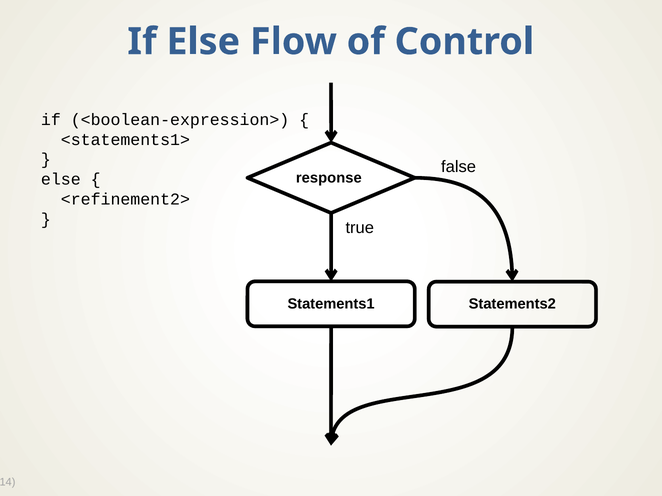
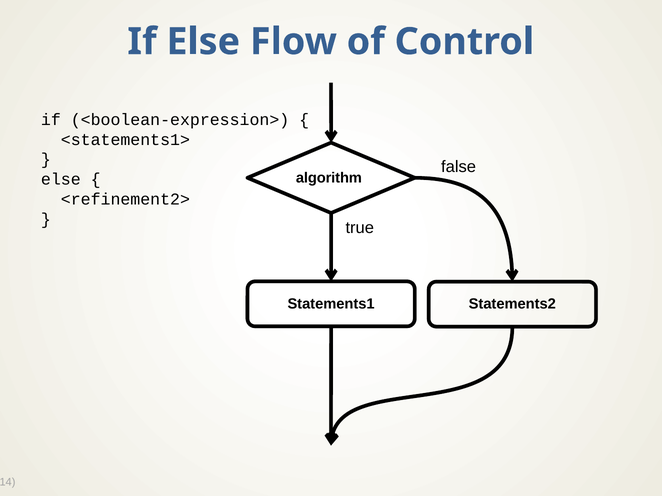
response: response -> algorithm
